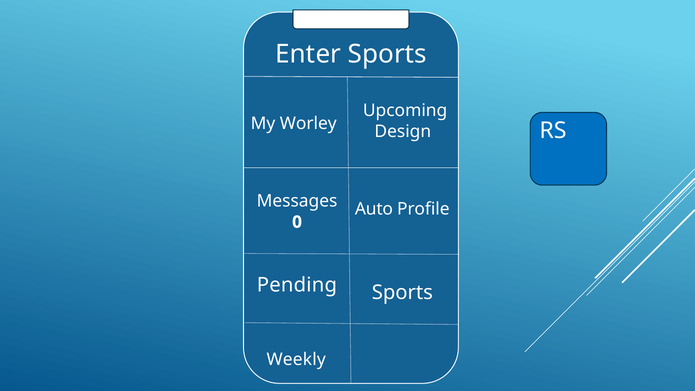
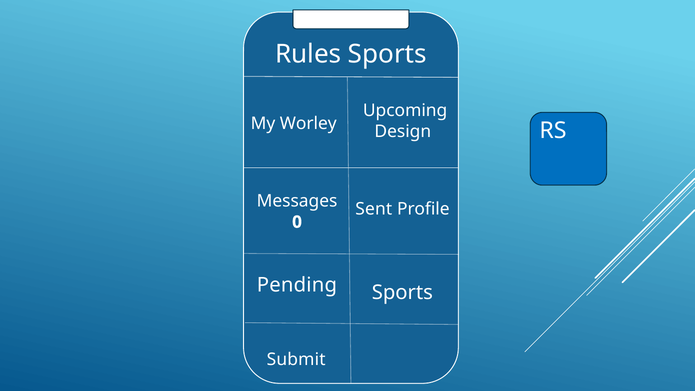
Enter: Enter -> Rules
Auto: Auto -> Sent
Weekly: Weekly -> Submit
